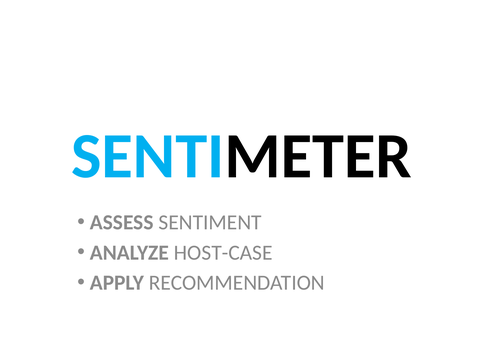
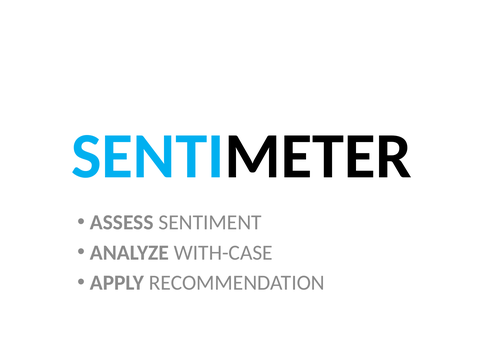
HOST-CASE: HOST-CASE -> WITH-CASE
